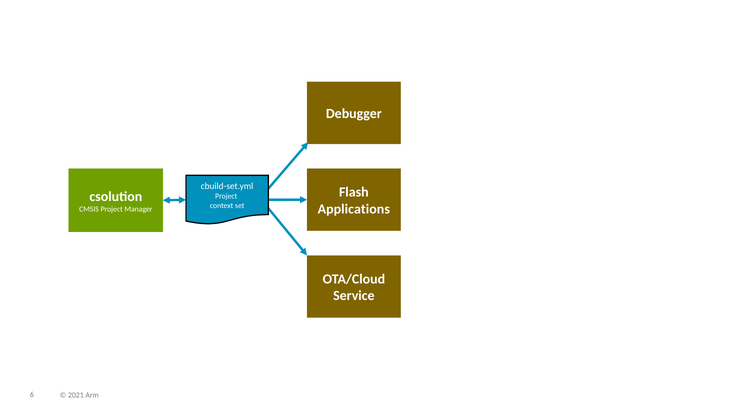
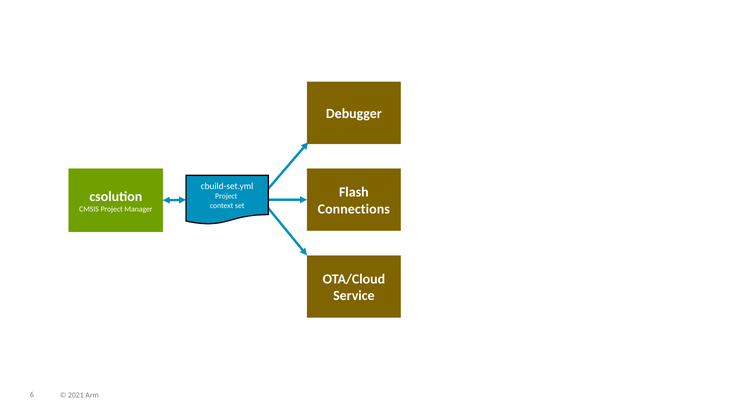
Applications: Applications -> Connections
